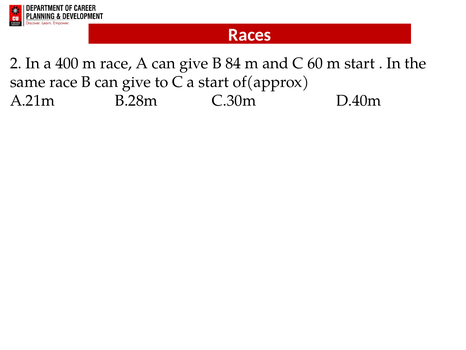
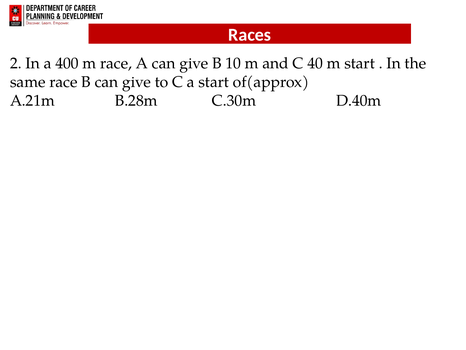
84: 84 -> 10
60: 60 -> 40
